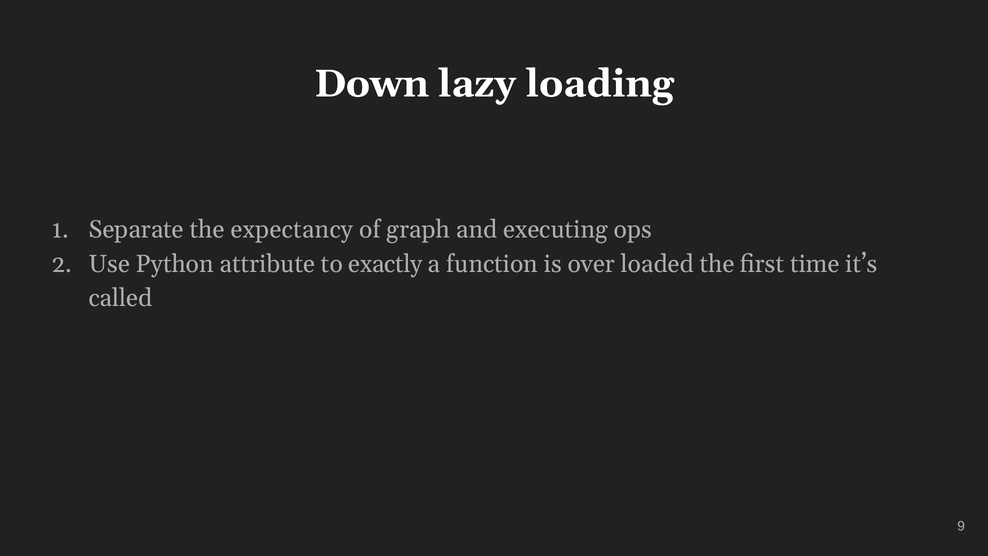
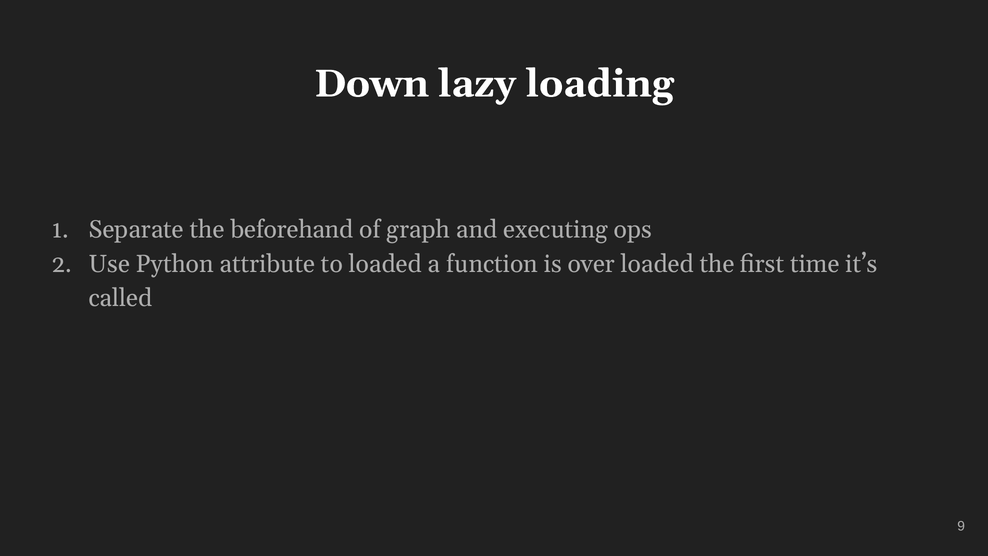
expectancy: expectancy -> beforehand
to exactly: exactly -> loaded
